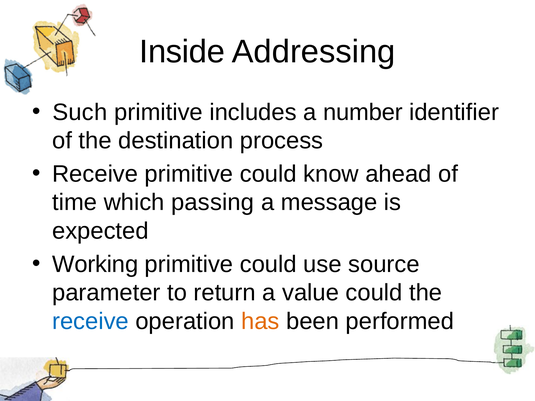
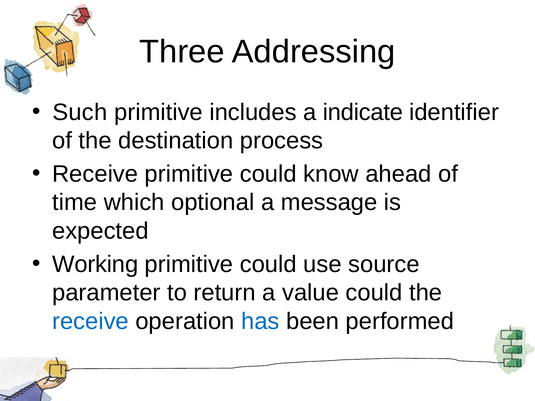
Inside: Inside -> Three
number: number -> indicate
passing: passing -> optional
has colour: orange -> blue
